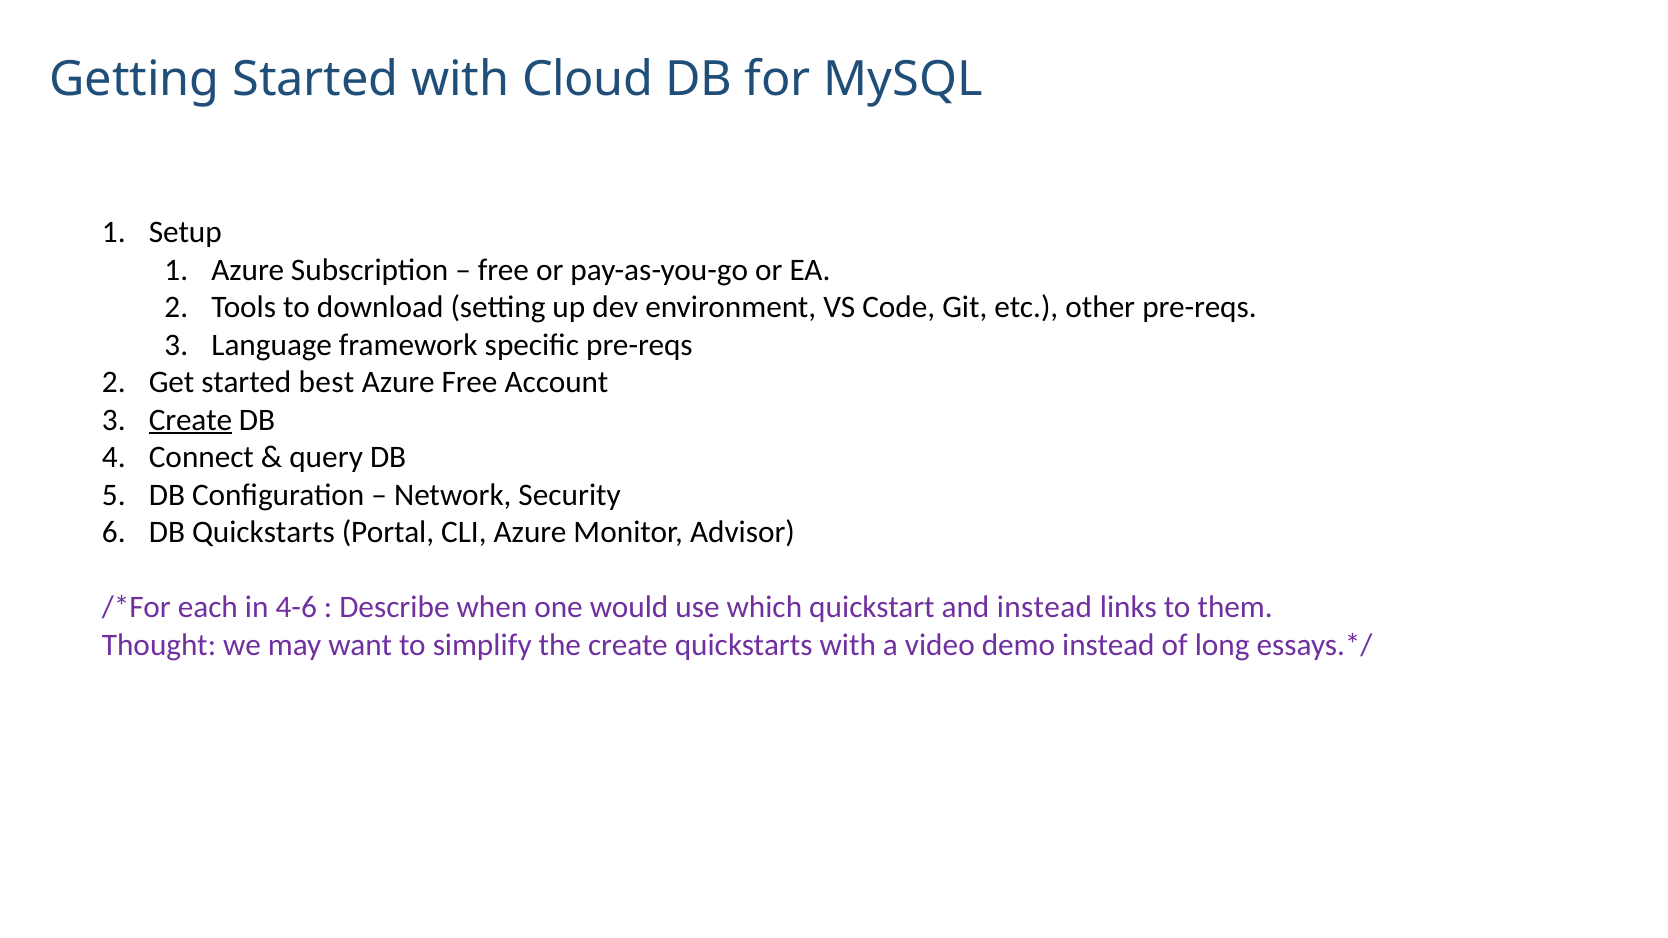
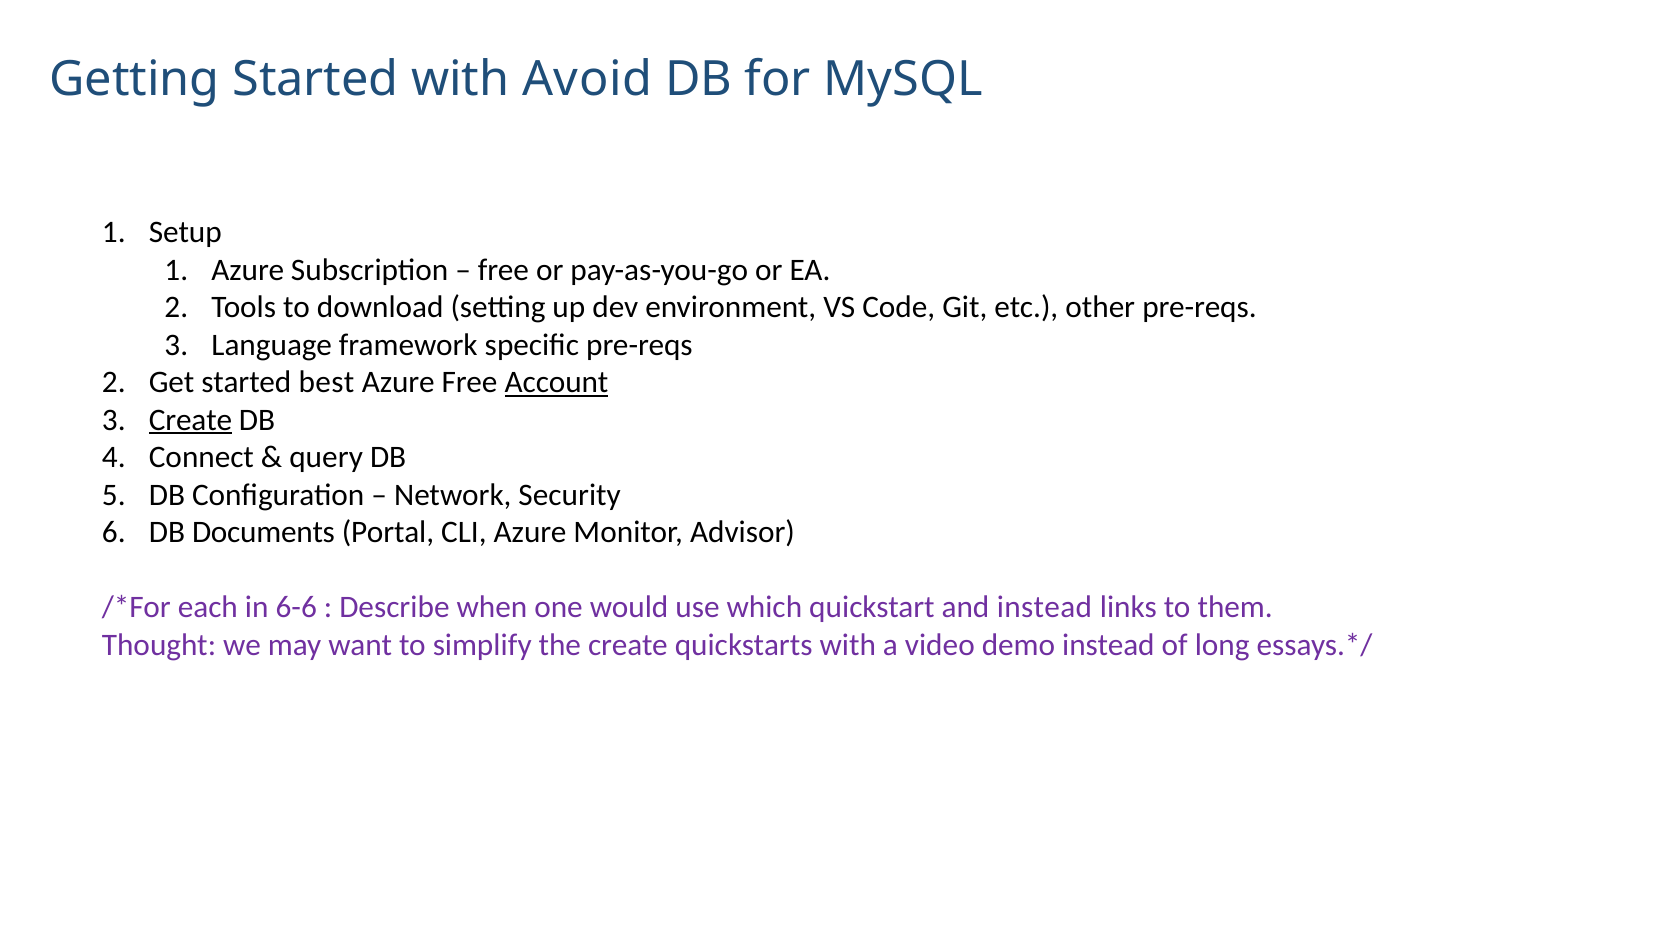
Cloud: Cloud -> Avoid
Account underline: none -> present
DB Quickstarts: Quickstarts -> Documents
4-6: 4-6 -> 6-6
